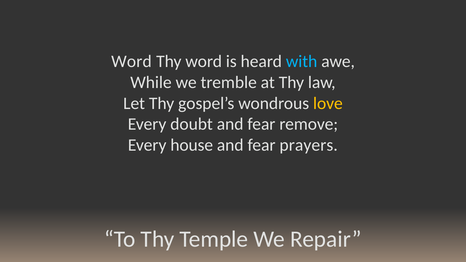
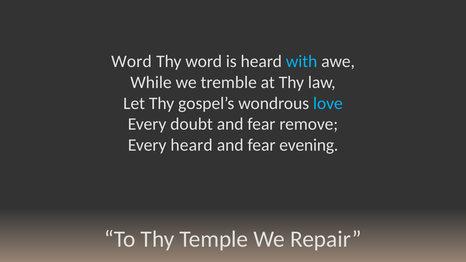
love colour: yellow -> light blue
Every house: house -> heard
prayers: prayers -> evening
